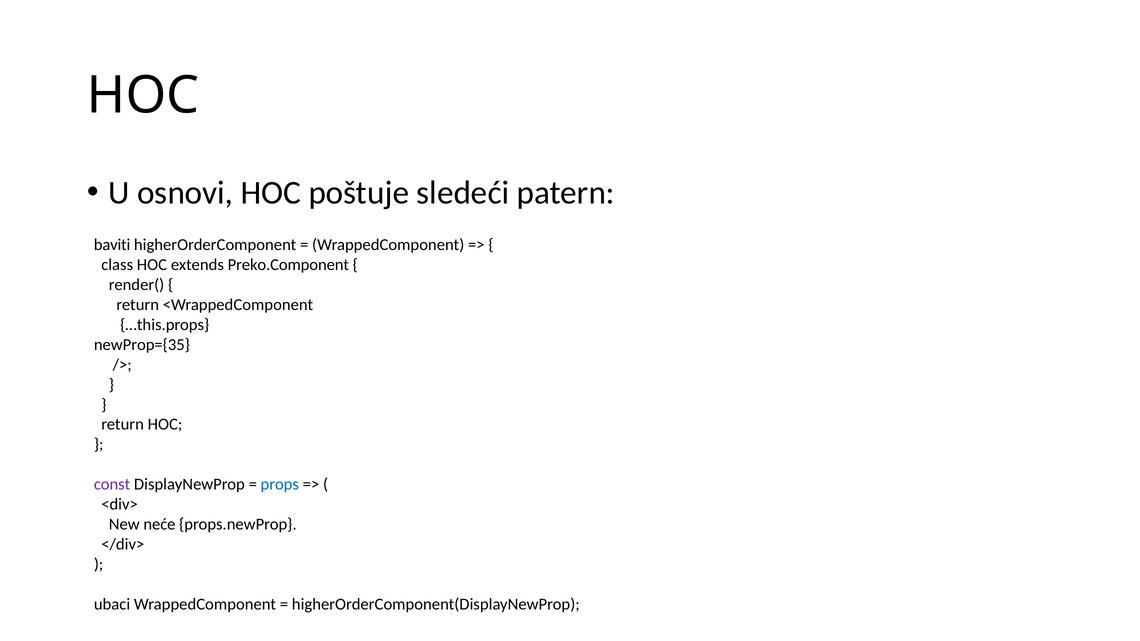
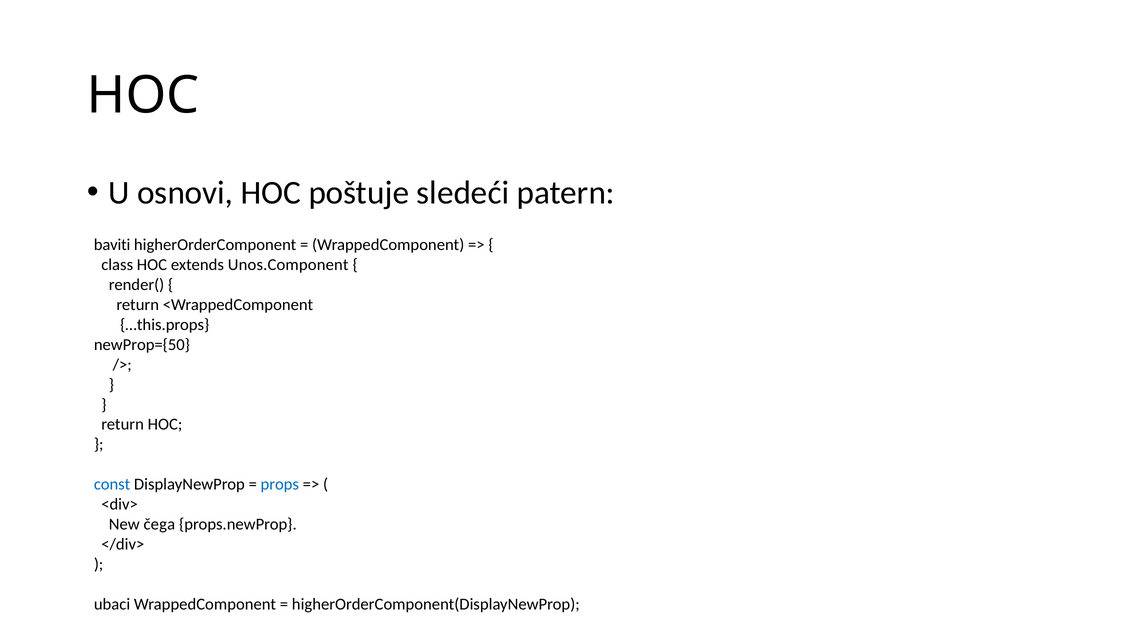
Preko.Component: Preko.Component -> Unos.Component
newProp={35: newProp={35 -> newProp={50
const colour: purple -> blue
neće: neće -> čega
